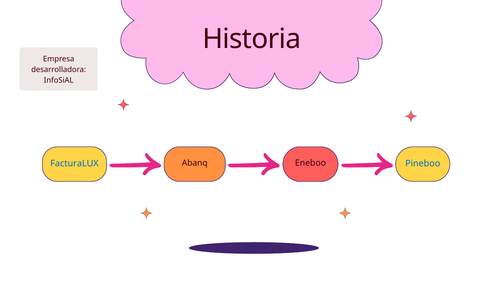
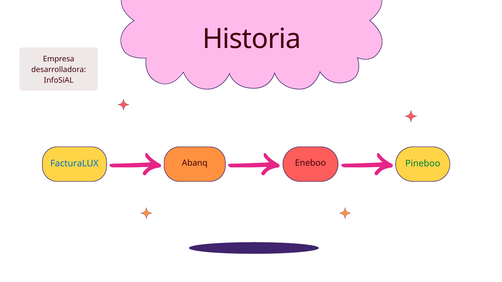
Pineboo colour: blue -> green
